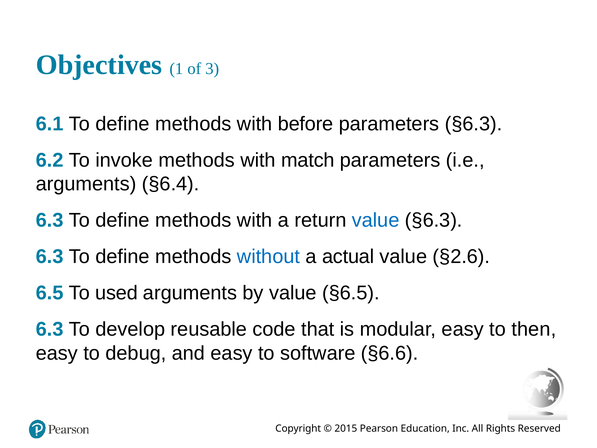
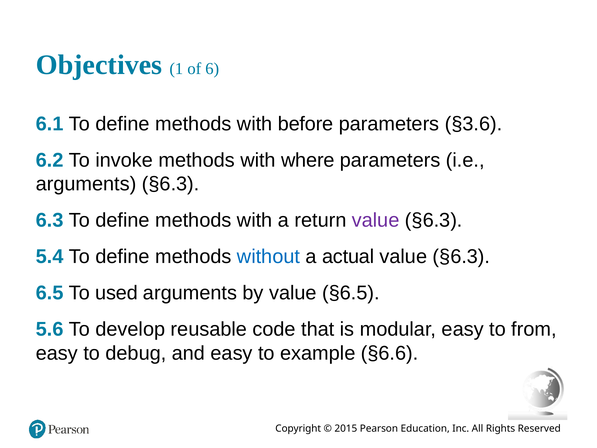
3: 3 -> 6
parameters §6.3: §6.3 -> §3.6
match: match -> where
arguments §6.4: §6.4 -> §6.3
value at (376, 220) colour: blue -> purple
6.3 at (50, 257): 6.3 -> 5.4
§2.6 at (461, 257): §2.6 -> §6.3
6.3 at (50, 329): 6.3 -> 5.6
then: then -> from
software: software -> example
